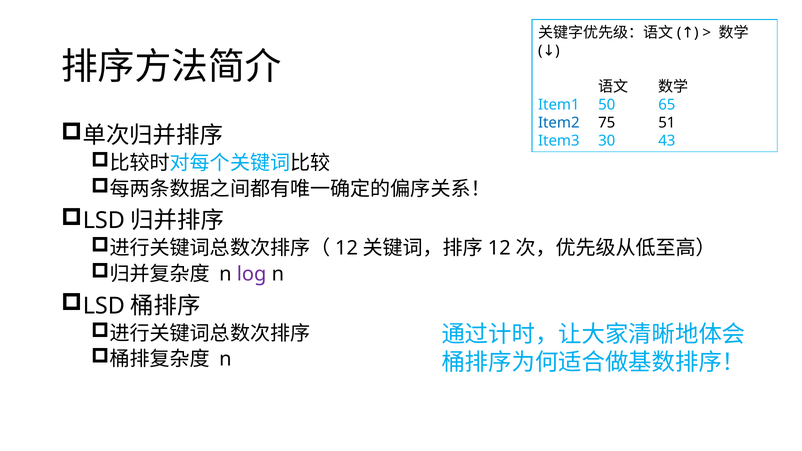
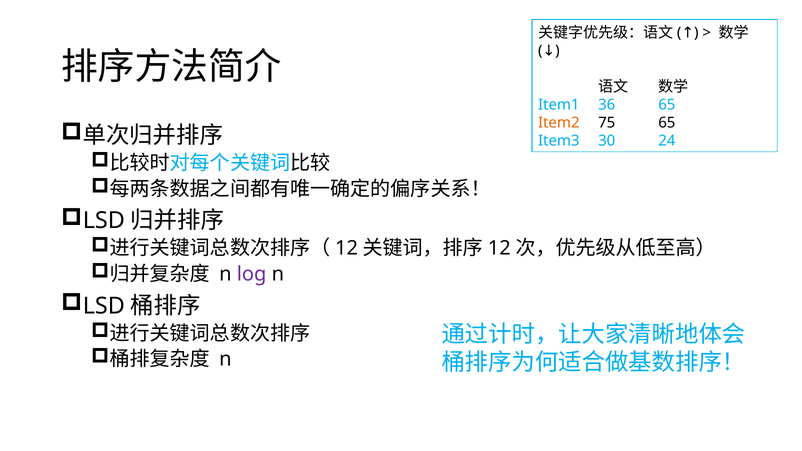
50: 50 -> 36
Item2 colour: blue -> orange
75 51: 51 -> 65
43: 43 -> 24
